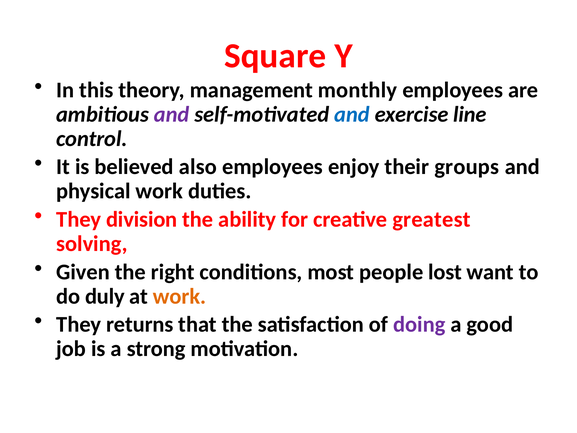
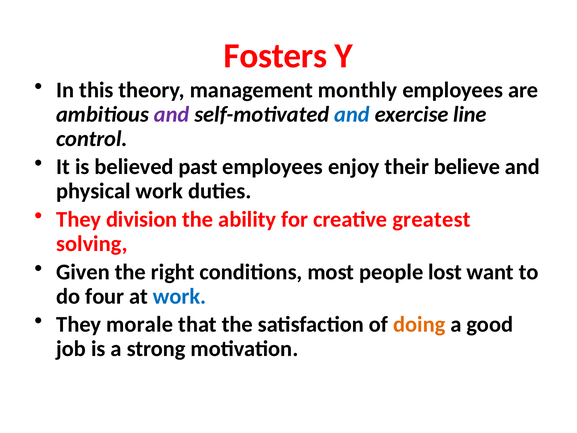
Square: Square -> Fosters
also: also -> past
groups: groups -> believe
duly: duly -> four
work at (180, 296) colour: orange -> blue
returns: returns -> morale
doing colour: purple -> orange
